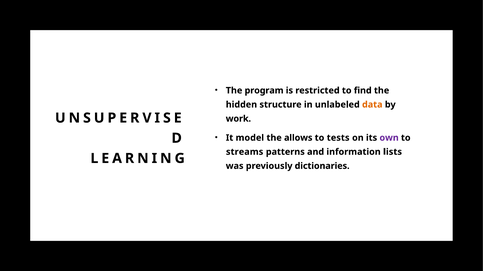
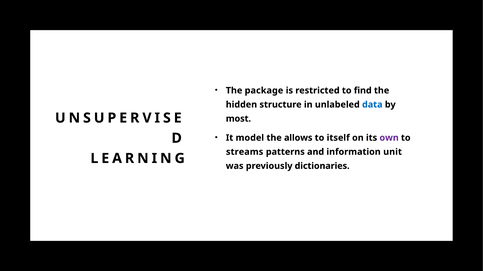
program: program -> package
data colour: orange -> blue
work: work -> most
tests: tests -> itself
lists: lists -> unit
